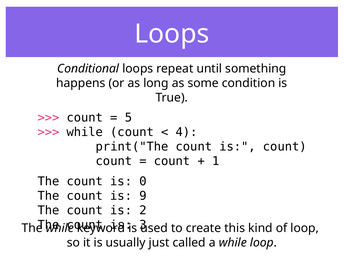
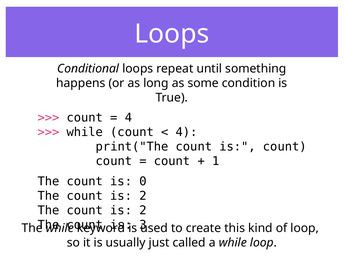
5 at (128, 118): 5 -> 4
9 at (143, 196): 9 -> 2
